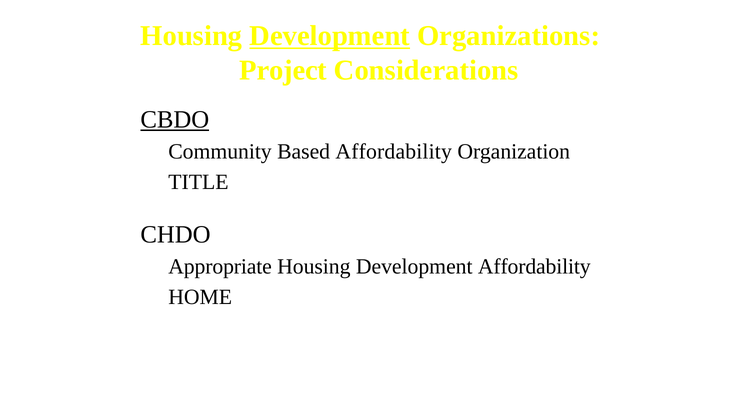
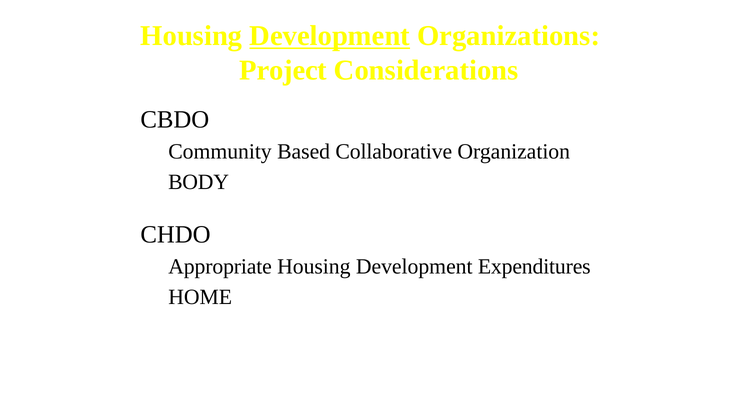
CBDO underline: present -> none
Based Affordability: Affordability -> Collaborative
TITLE: TITLE -> BODY
Development Affordability: Affordability -> Expenditures
